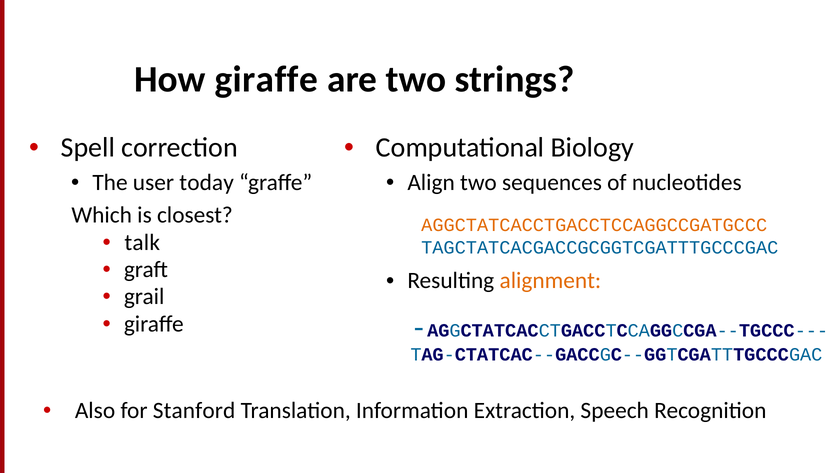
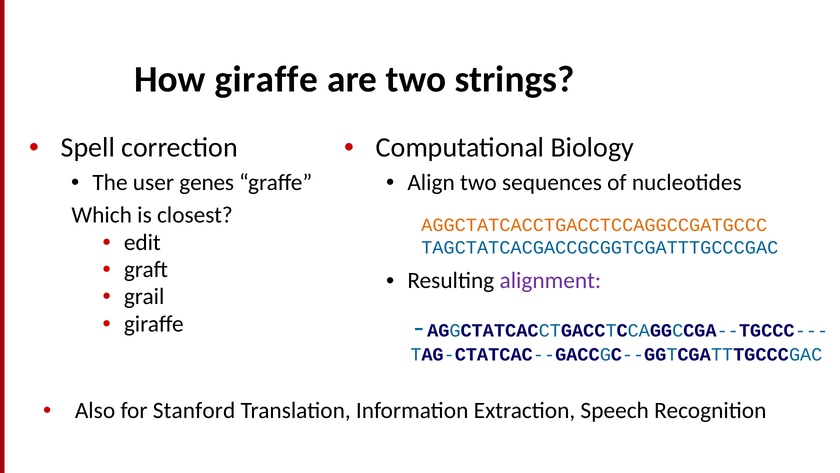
today: today -> genes
talk: talk -> edit
alignment colour: orange -> purple
